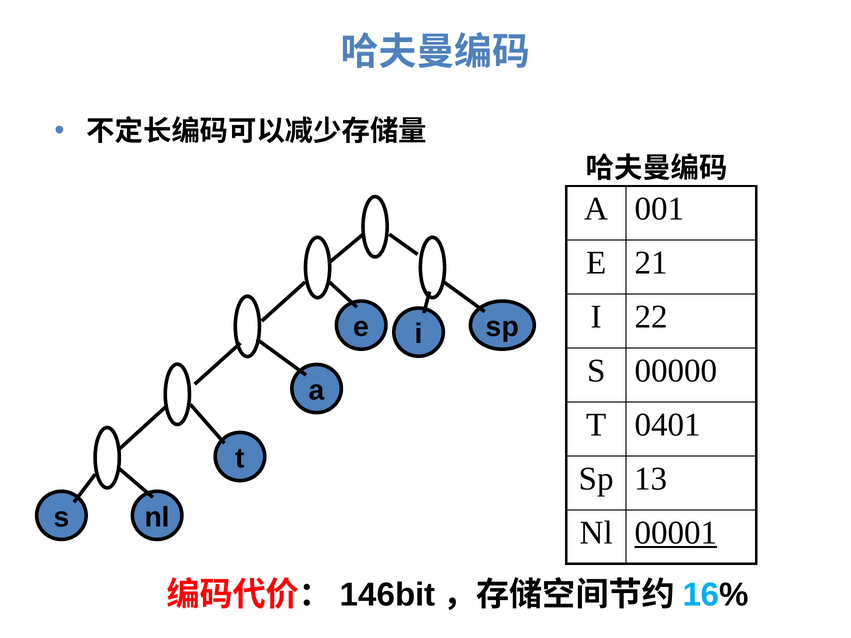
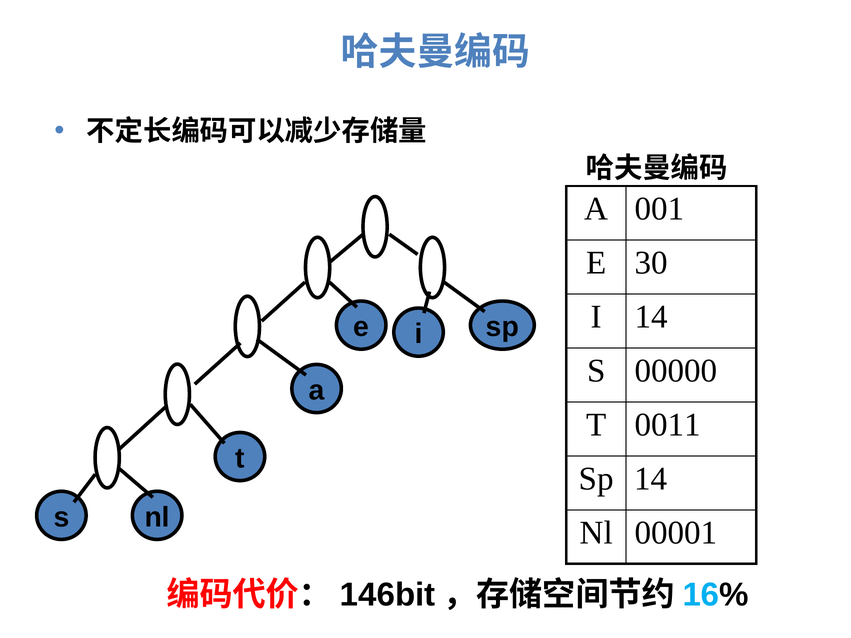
21: 21 -> 30
I 22: 22 -> 14
0401: 0401 -> 0011
Sp 13: 13 -> 14
00001 underline: present -> none
